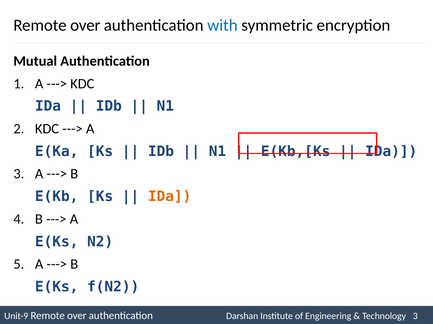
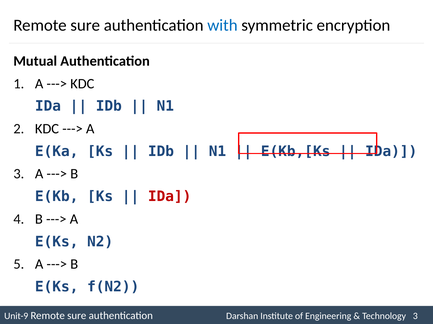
over at (85, 25): over -> sure
IDa at (170, 197) colour: orange -> red
over at (77, 316): over -> sure
